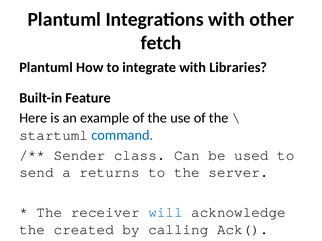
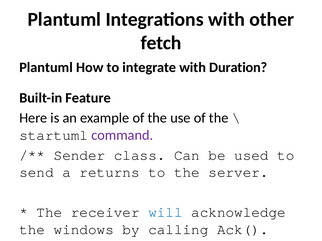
Libraries: Libraries -> Duration
command colour: blue -> purple
created: created -> windows
